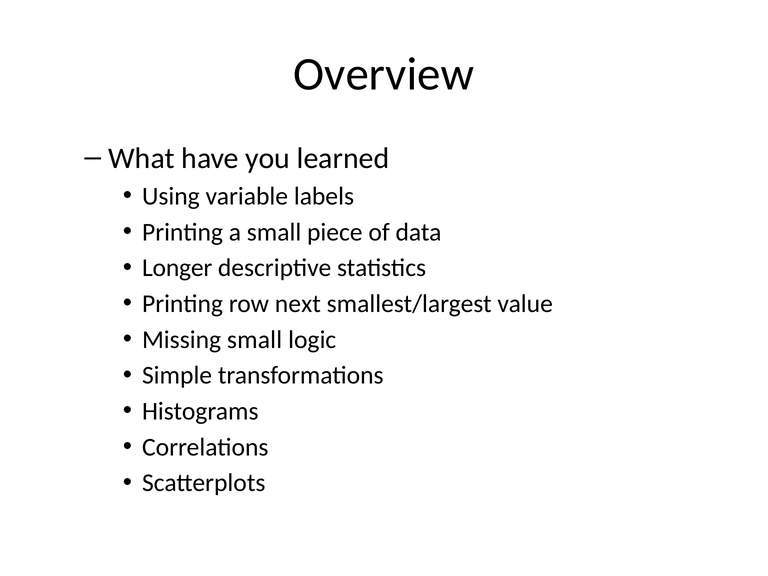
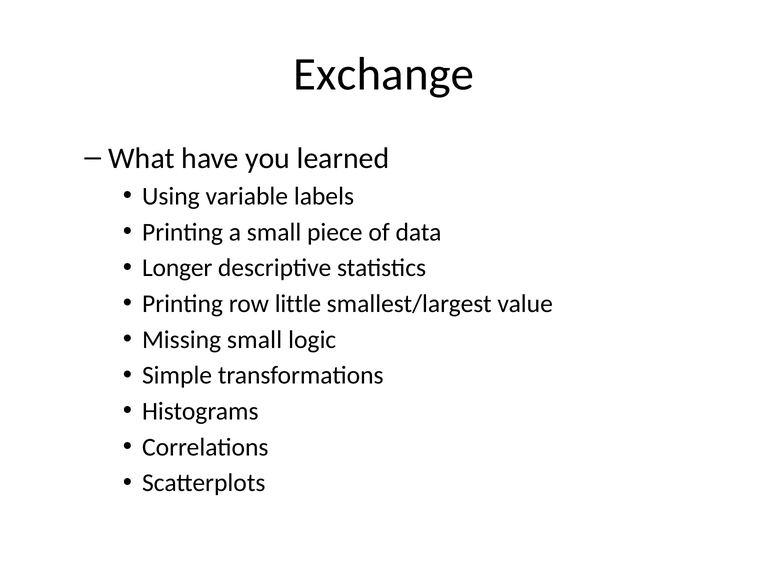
Overview: Overview -> Exchange
next: next -> little
